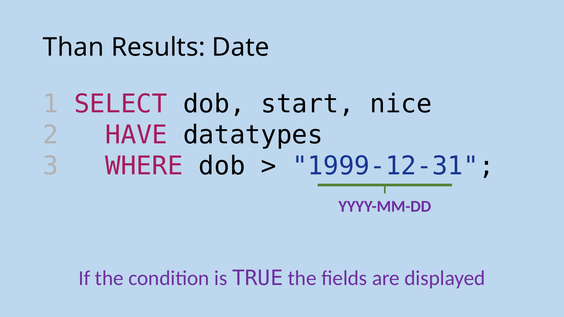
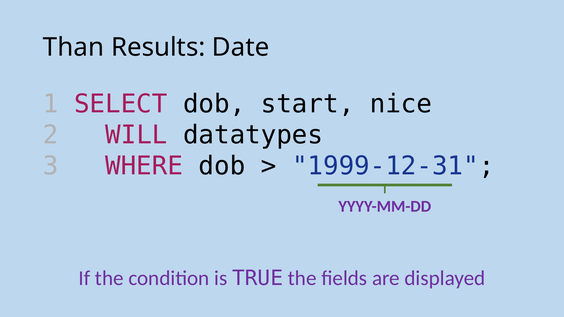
HAVE: HAVE -> WILL
